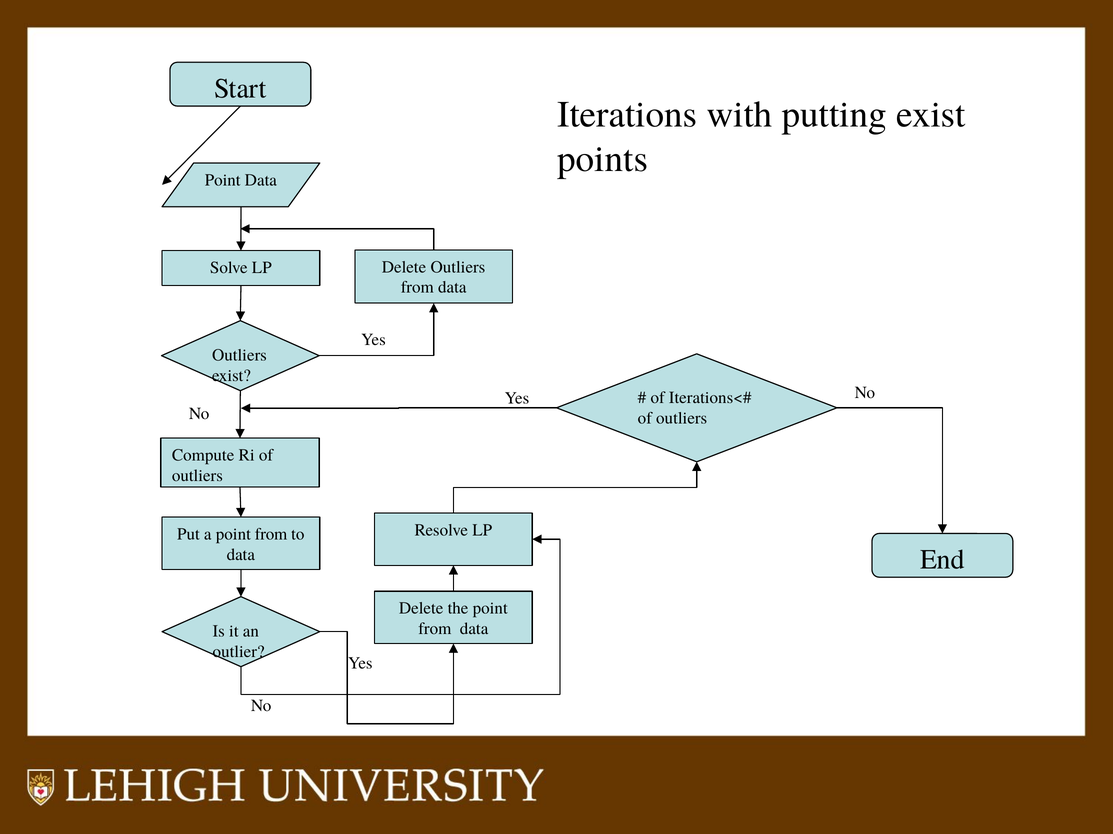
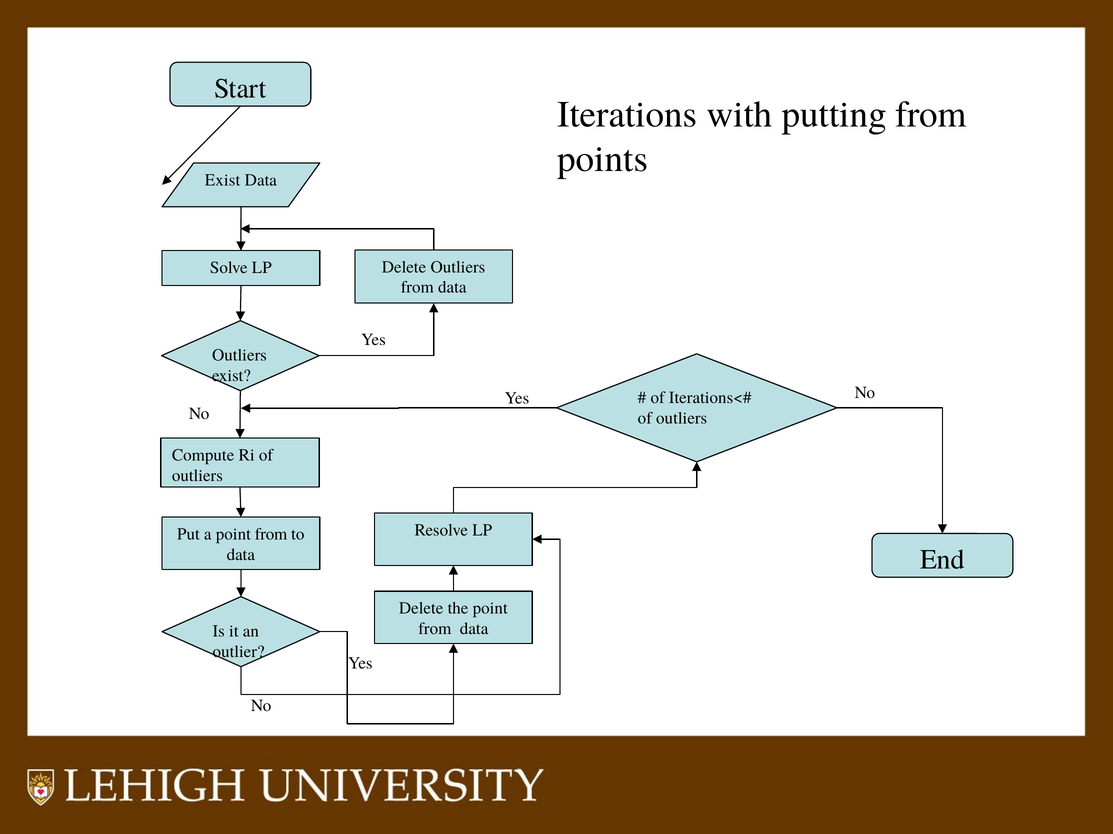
putting exist: exist -> from
Point at (223, 180): Point -> Exist
